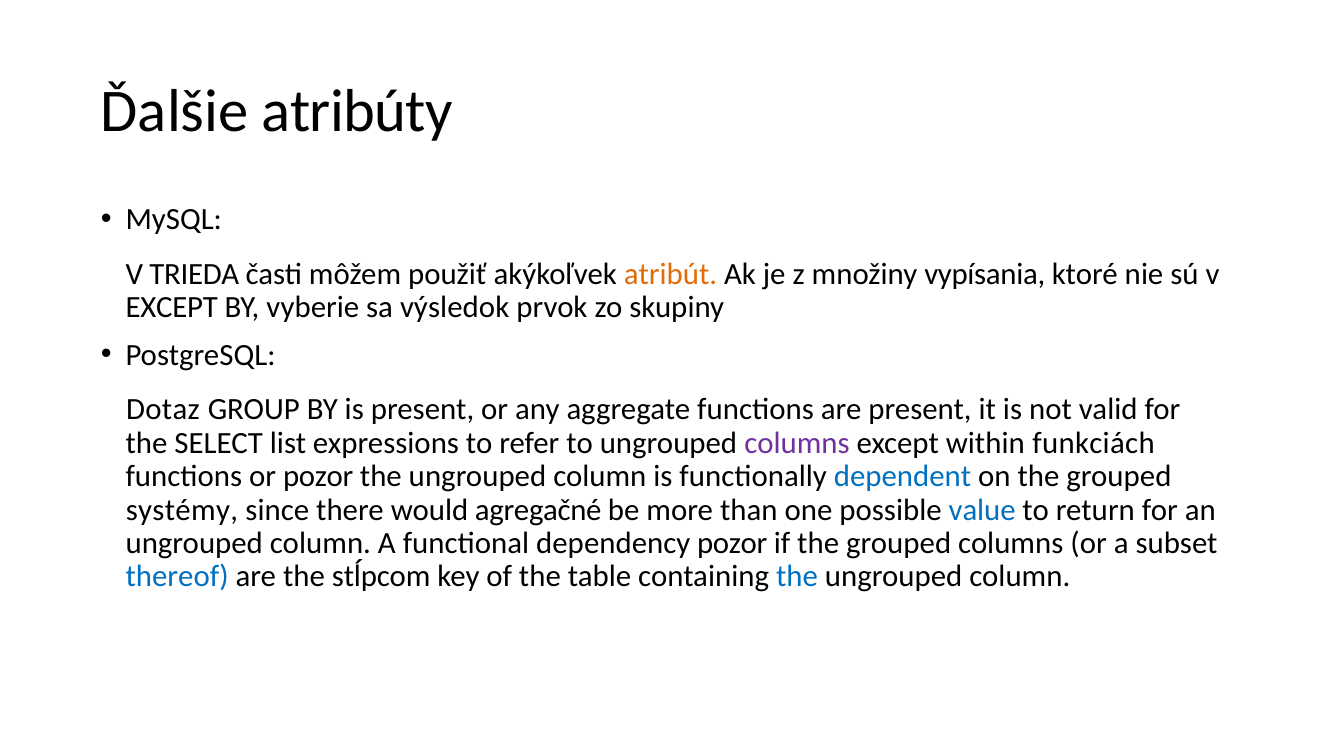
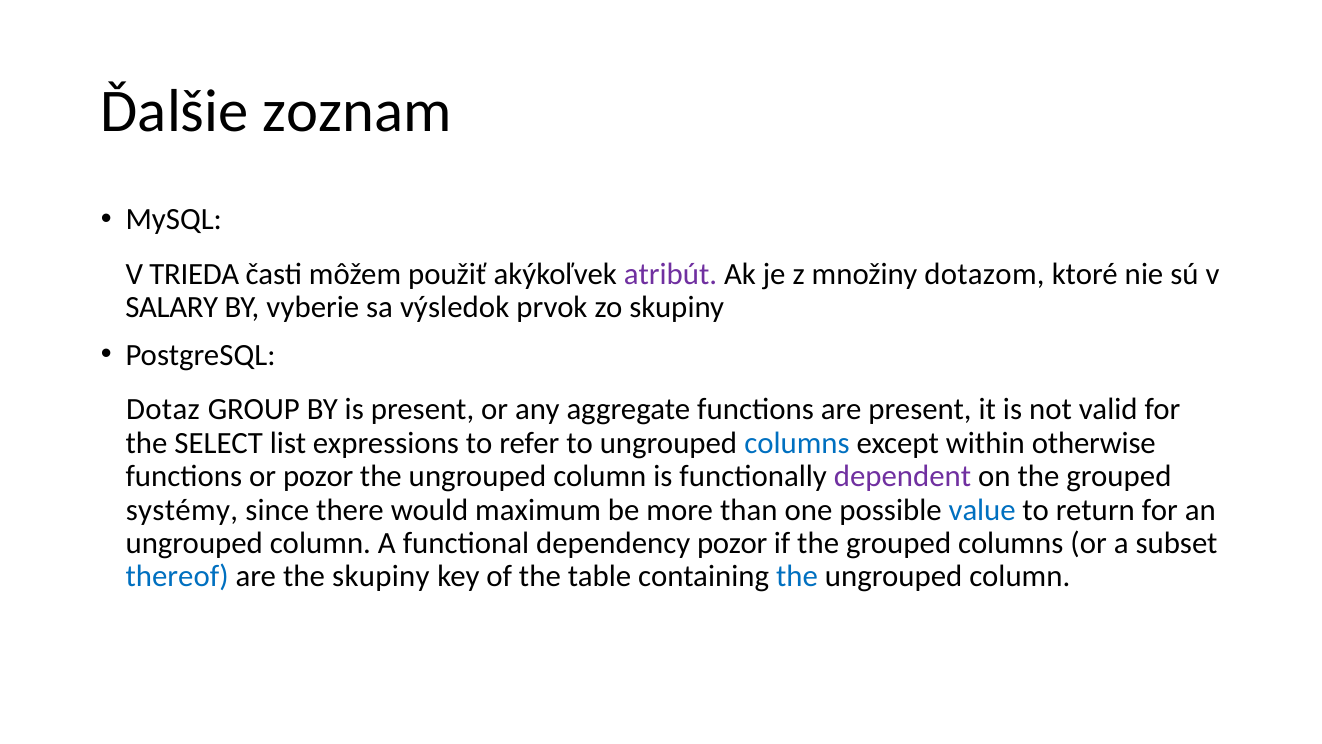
atribúty: atribúty -> zoznam
atribút colour: orange -> purple
vypísania: vypísania -> dotazom
EXCEPT at (172, 308): EXCEPT -> SALARY
columns at (797, 443) colour: purple -> blue
funkciách: funkciách -> otherwise
dependent colour: blue -> purple
agregačné: agregačné -> maximum
the stĺpcom: stĺpcom -> skupiny
